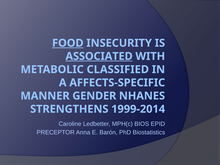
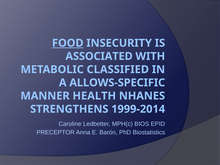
ASSOCIATED underline: present -> none
AFFECTS-SPECIFIC: AFFECTS-SPECIFIC -> ALLOWS-SPECIFIC
GENDER: GENDER -> HEALTH
